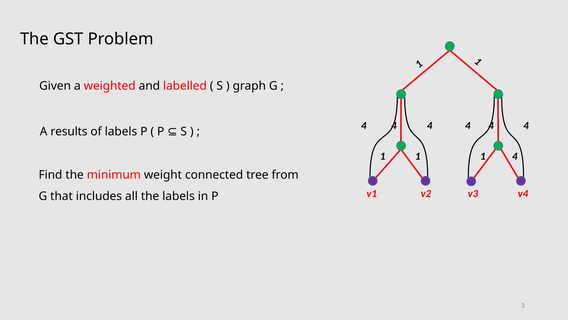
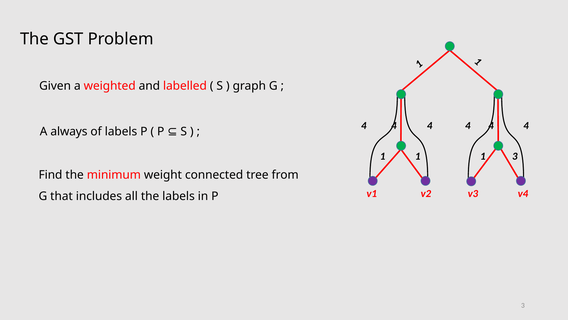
results: results -> always
4 at (515, 156): 4 -> 3
